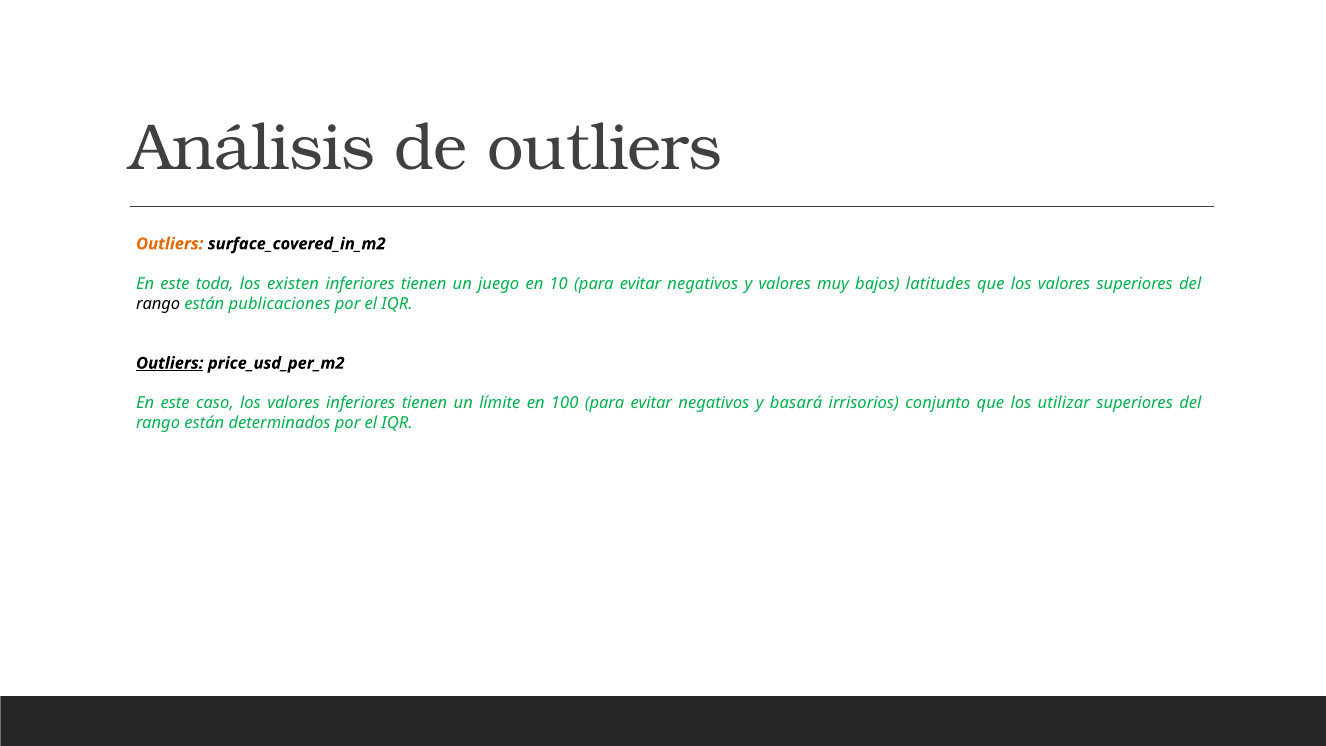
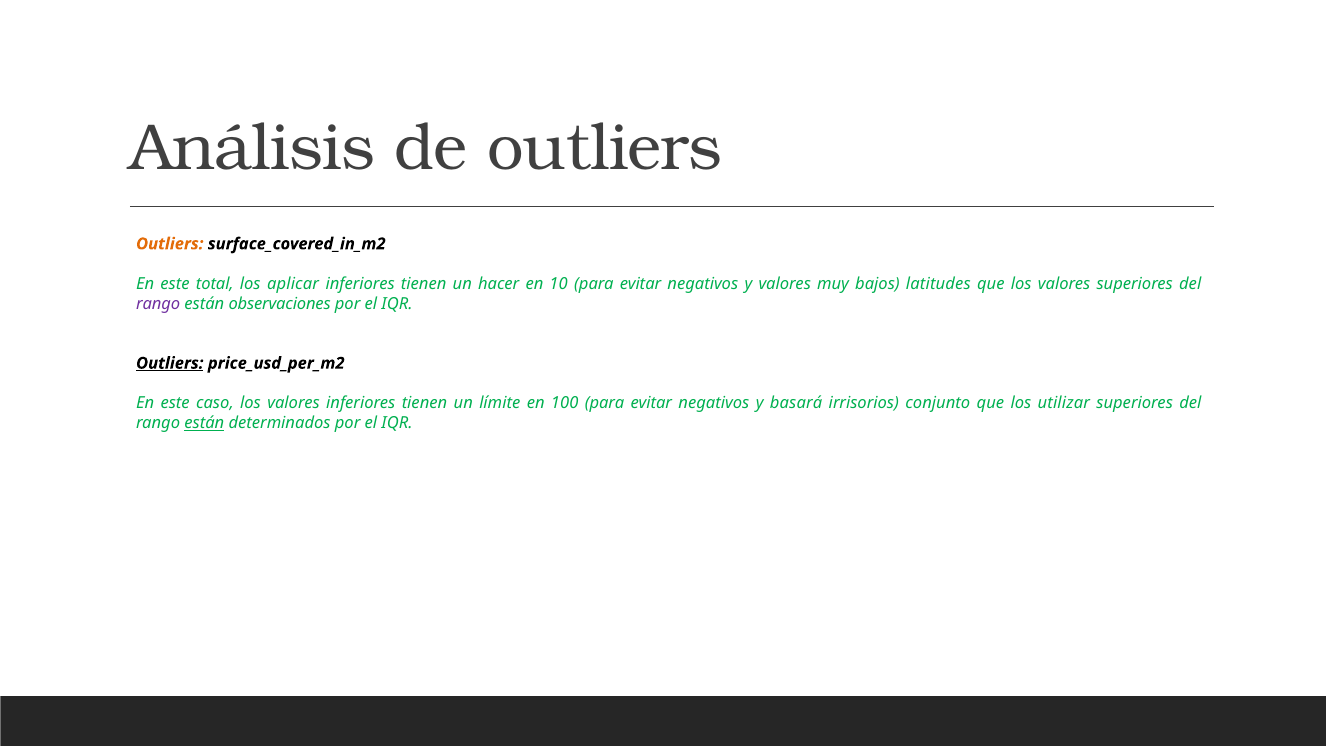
toda: toda -> total
existen: existen -> aplicar
juego: juego -> hacer
rango at (158, 303) colour: black -> purple
publicaciones: publicaciones -> observaciones
están at (204, 423) underline: none -> present
